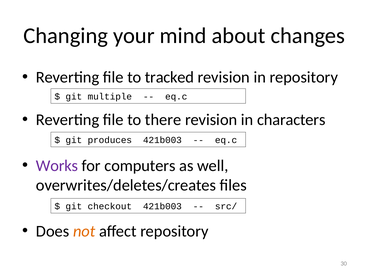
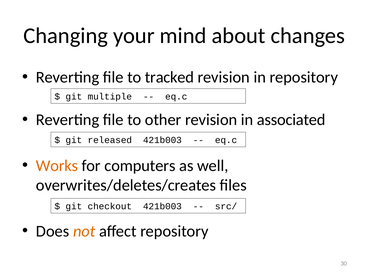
there: there -> other
characters: characters -> associated
produces: produces -> released
Works colour: purple -> orange
